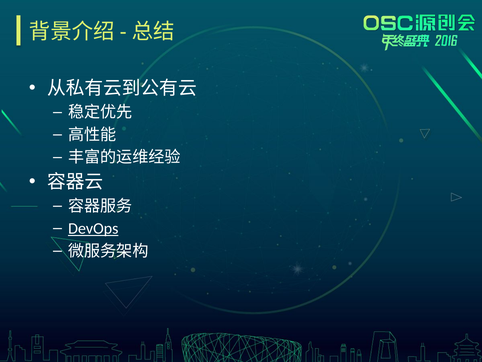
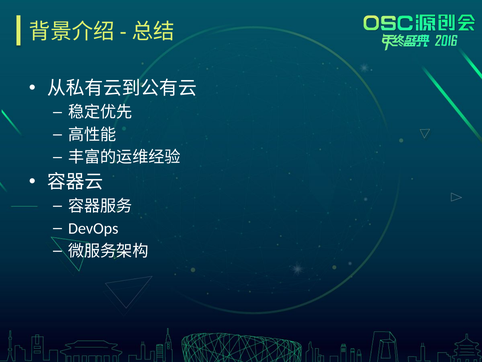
DevOps underline: present -> none
